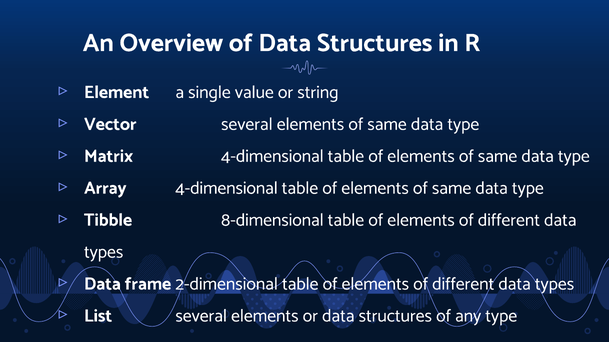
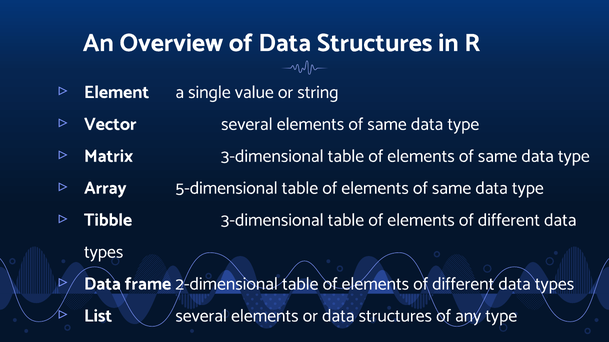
Matrix 4-dimensional: 4-dimensional -> 3-dimensional
Array 4-dimensional: 4-dimensional -> 5-dimensional
Tibble 8-dimensional: 8-dimensional -> 3-dimensional
